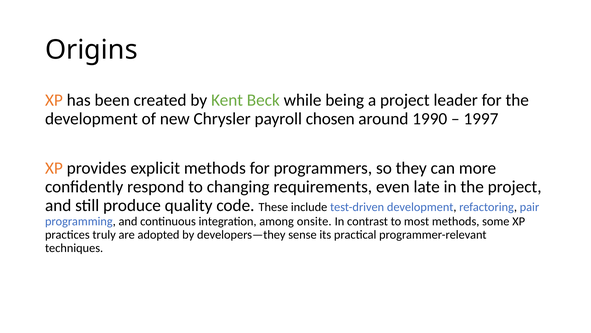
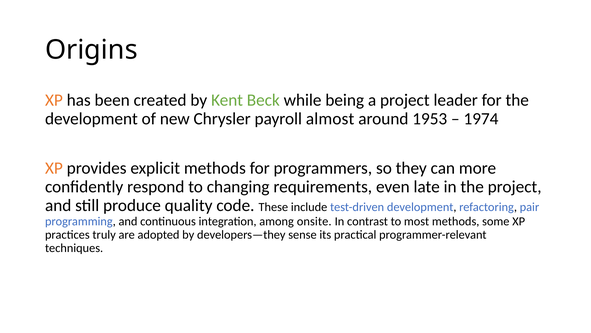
chosen: chosen -> almost
1990: 1990 -> 1953
1997: 1997 -> 1974
